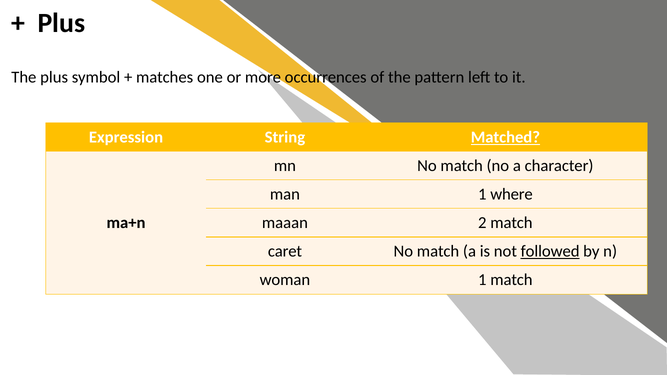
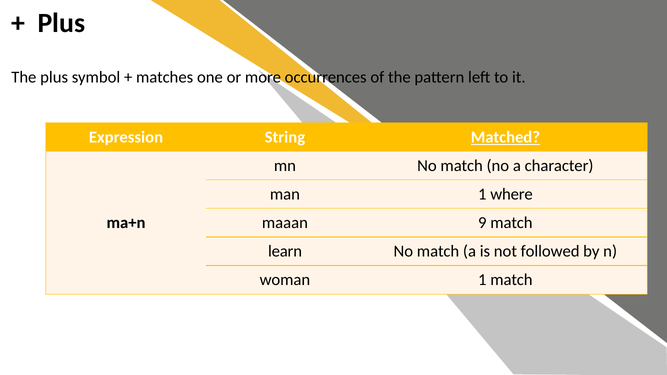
2: 2 -> 9
caret: caret -> learn
followed underline: present -> none
